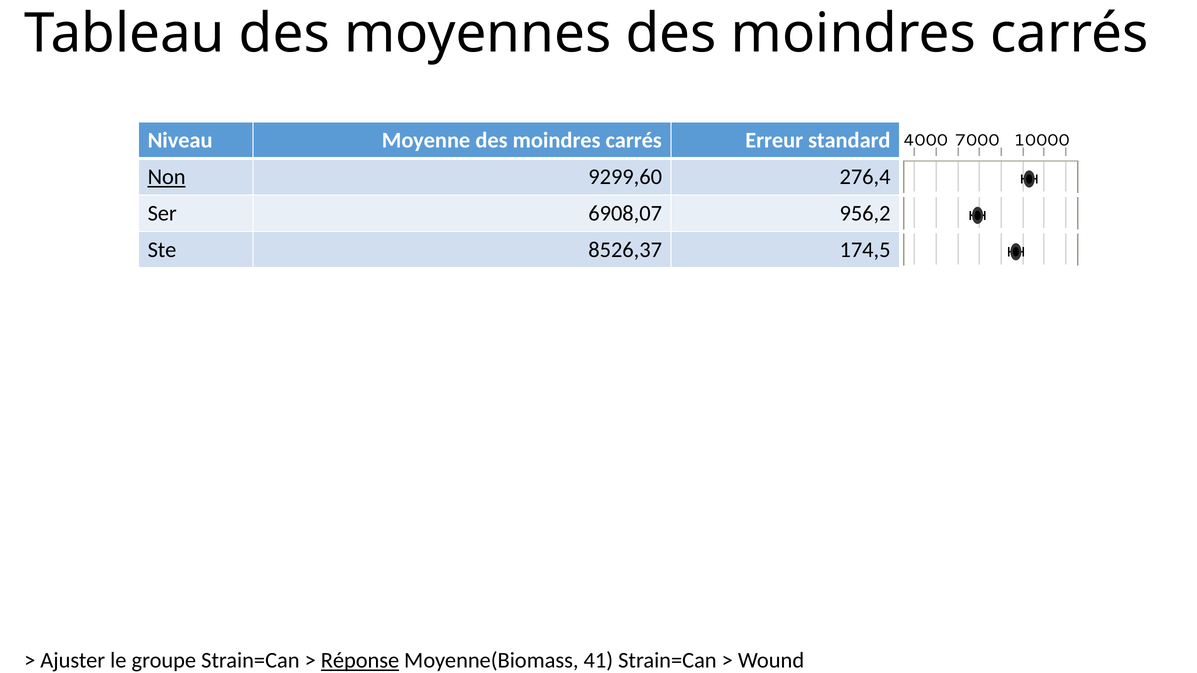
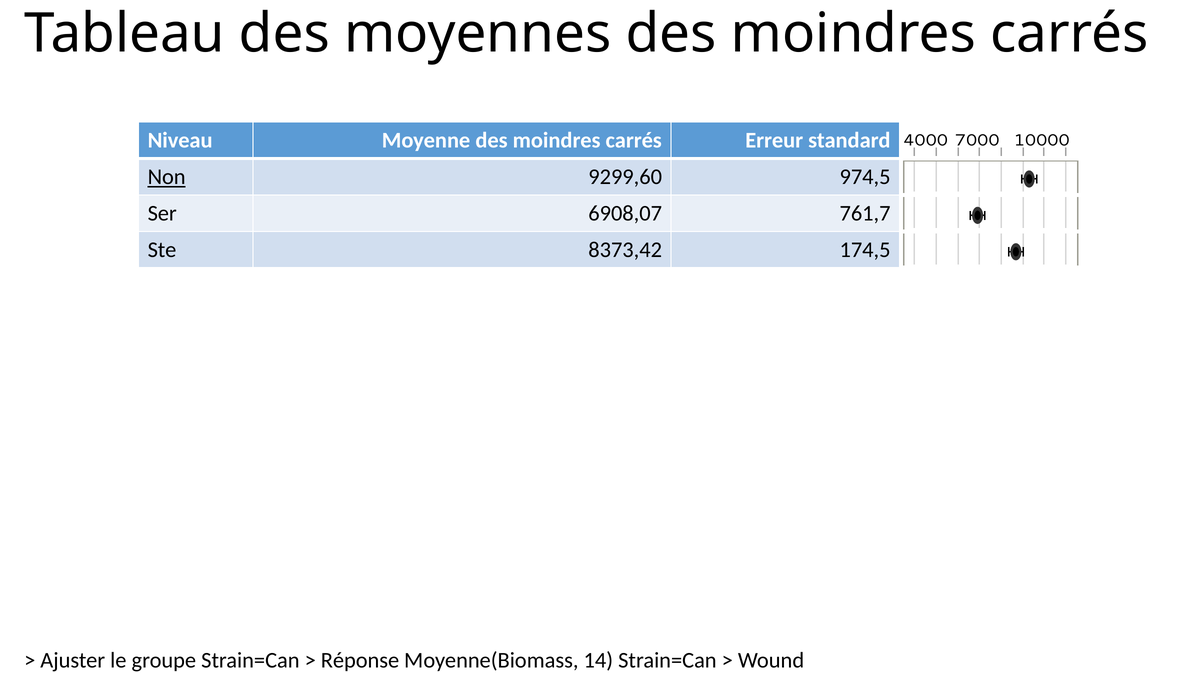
276,4: 276,4 -> 974,5
956,2: 956,2 -> 761,7
8526,37: 8526,37 -> 8373,42
Réponse underline: present -> none
41: 41 -> 14
